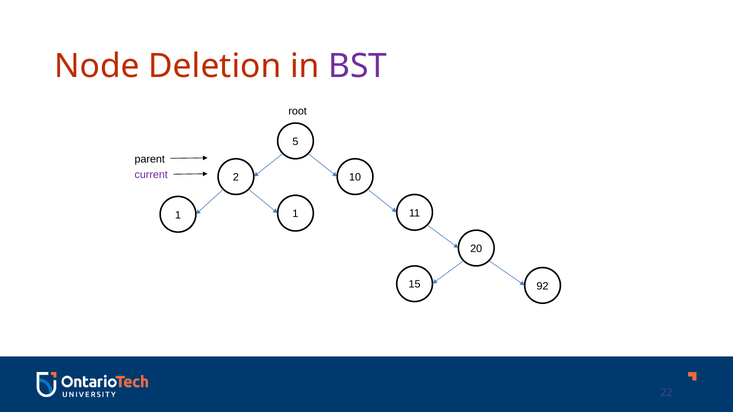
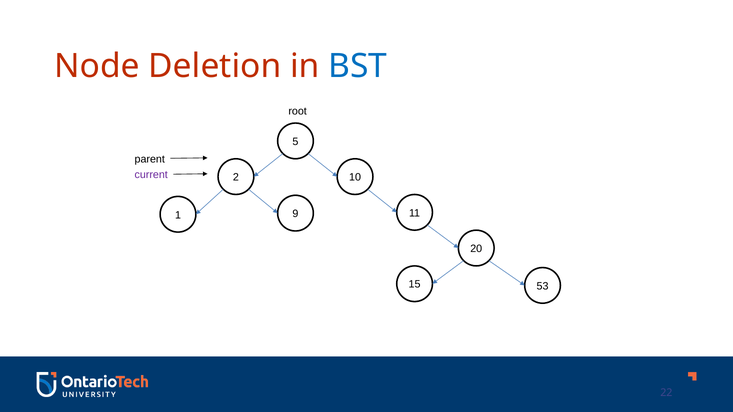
BST colour: purple -> blue
1 1: 1 -> 9
92: 92 -> 53
